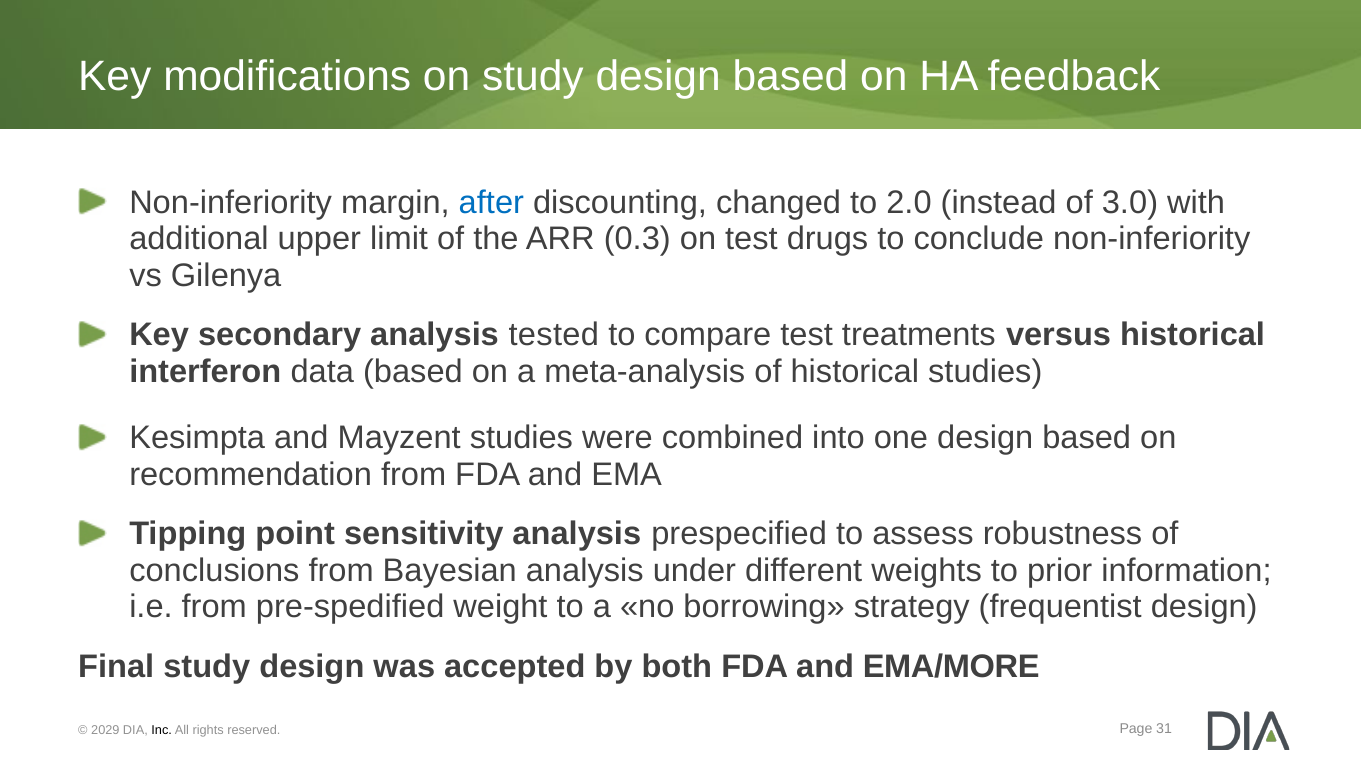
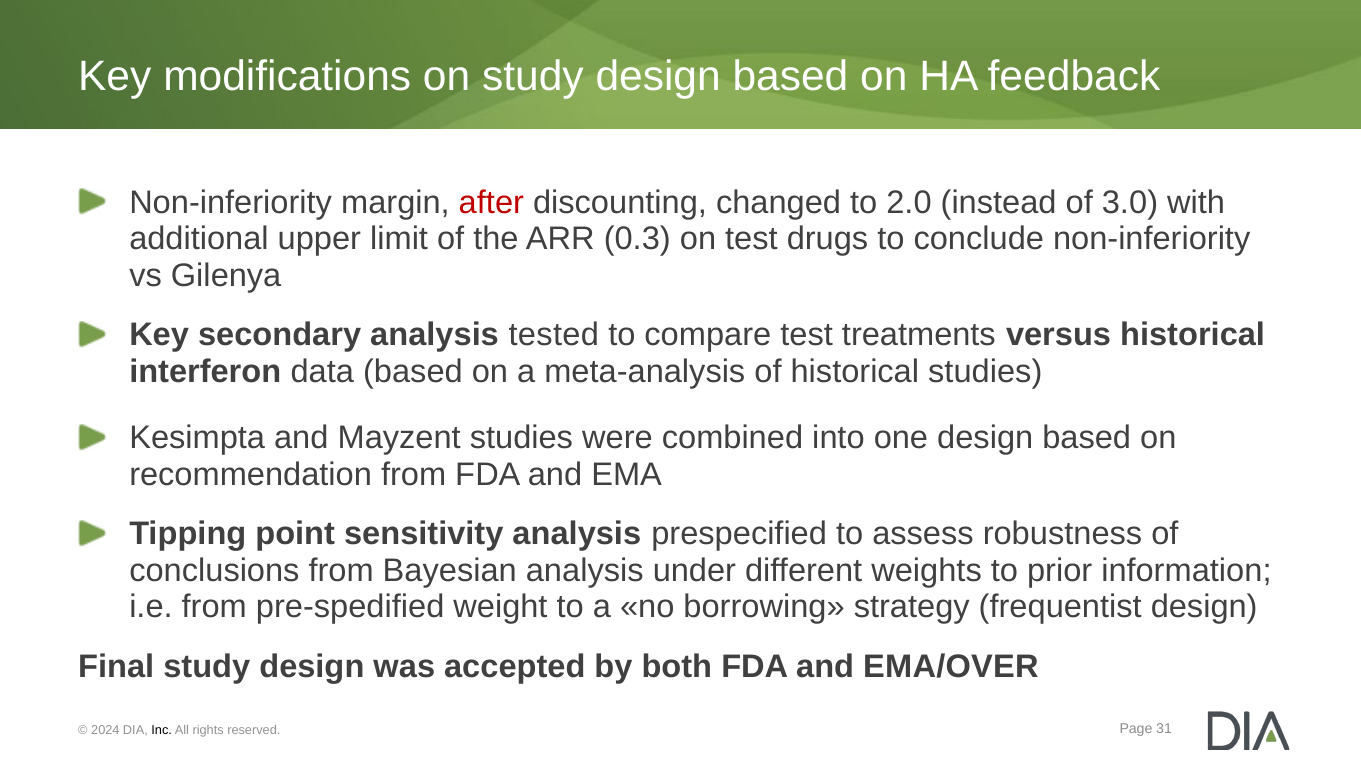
after colour: blue -> red
EMA/MORE: EMA/MORE -> EMA/OVER
2029: 2029 -> 2024
